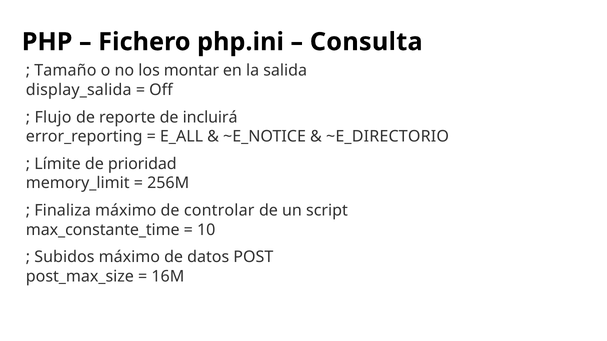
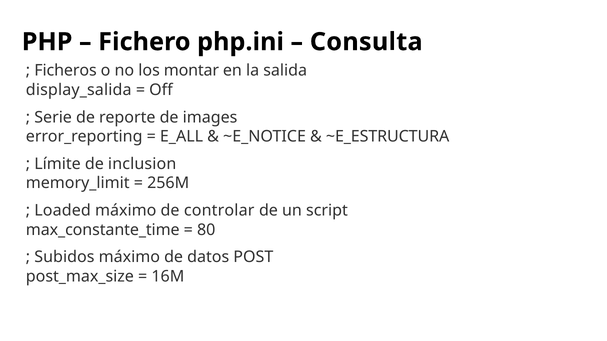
Tamaño: Tamaño -> Ficheros
Flujo: Flujo -> Serie
incluirá: incluirá -> images
~E_DIRECTORIO: ~E_DIRECTORIO -> ~E_ESTRUCTURA
prioridad: prioridad -> inclusion
Finaliza: Finaliza -> Loaded
10: 10 -> 80
